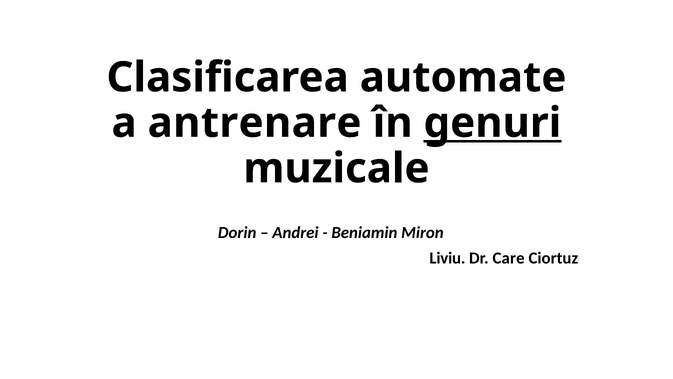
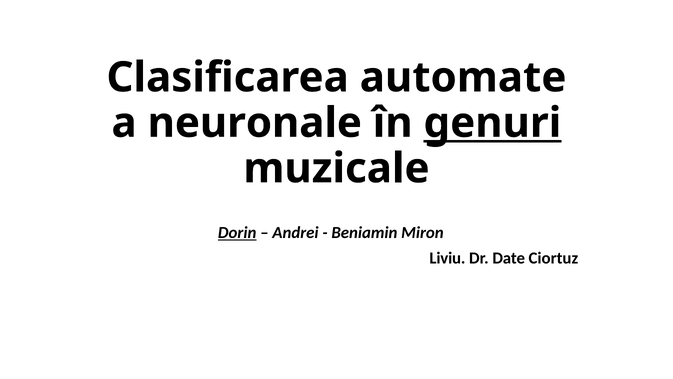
antrenare: antrenare -> neuronale
Dorin underline: none -> present
Care: Care -> Date
